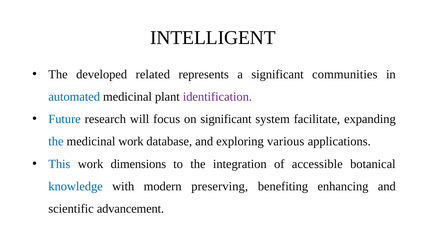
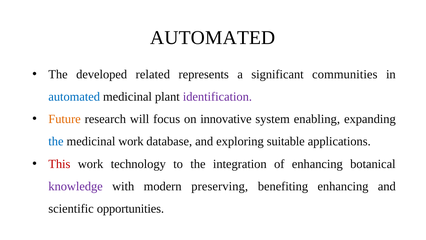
INTELLIGENT at (213, 38): INTELLIGENT -> AUTOMATED
Future colour: blue -> orange
on significant: significant -> innovative
facilitate: facilitate -> enabling
various: various -> suitable
This colour: blue -> red
dimensions: dimensions -> technology
of accessible: accessible -> enhancing
knowledge colour: blue -> purple
advancement: advancement -> opportunities
